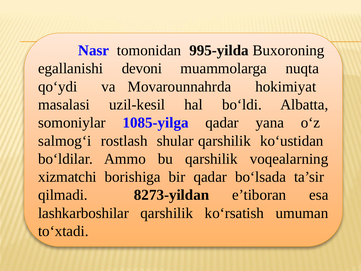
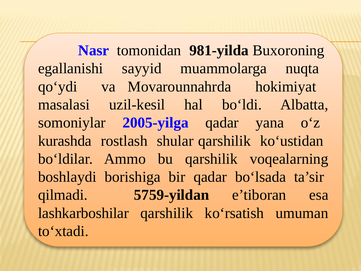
995-yilda: 995-yilda -> 981-yilda
devoni: devoni -> sayyid
1085-yilga: 1085-yilga -> 2005-yilga
salmogʻi: salmogʻi -> kurashda
xizmatchi: xizmatchi -> boshlaydi
8273-yildan: 8273-yildan -> 5759-yildan
